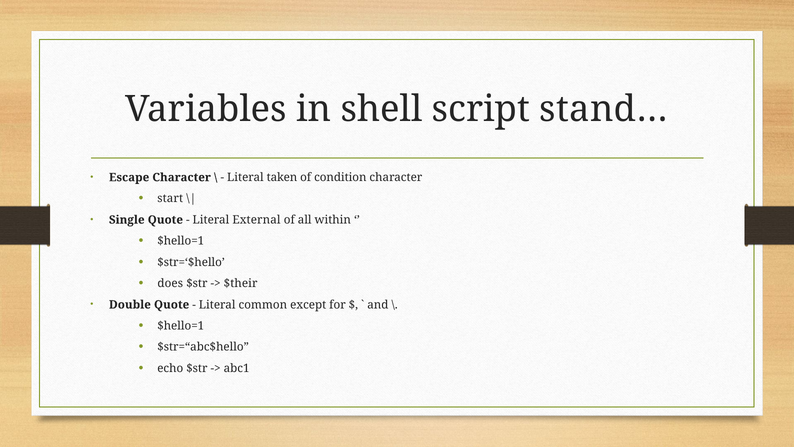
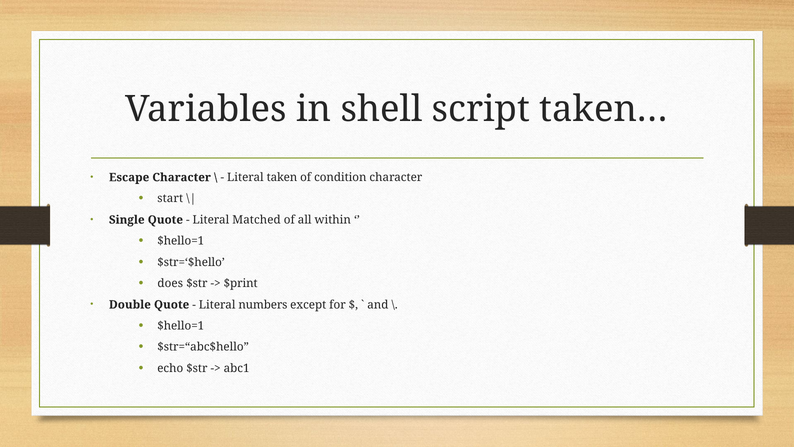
stand…: stand… -> taken…
External: External -> Matched
$their: $their -> $print
common: common -> numbers
